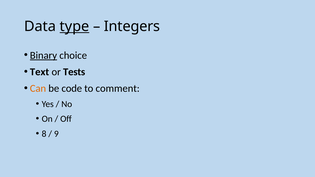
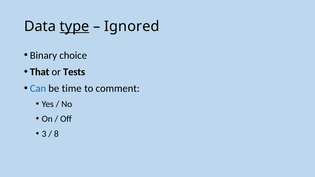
Integers: Integers -> Ignored
Binary underline: present -> none
Text: Text -> That
Can colour: orange -> blue
code: code -> time
8: 8 -> 3
9: 9 -> 8
